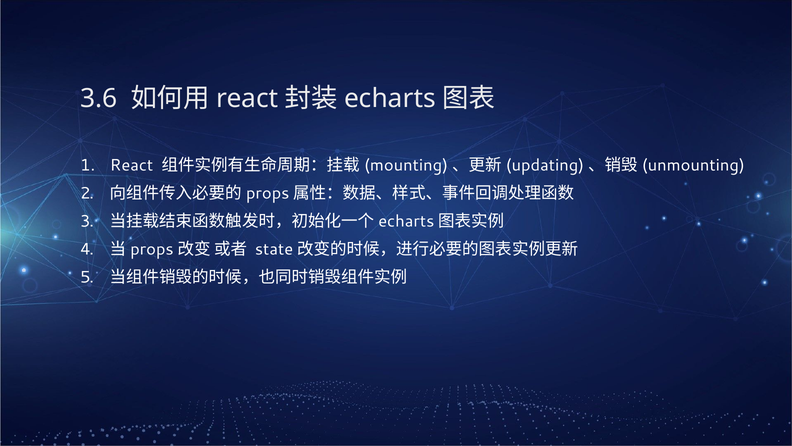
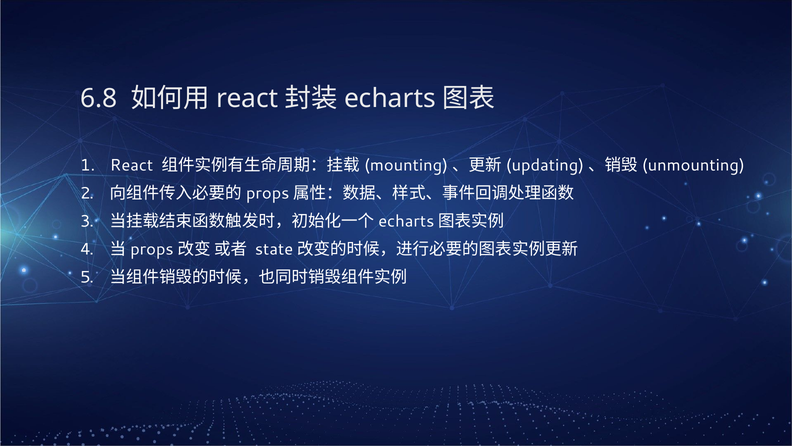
3.6: 3.6 -> 6.8
